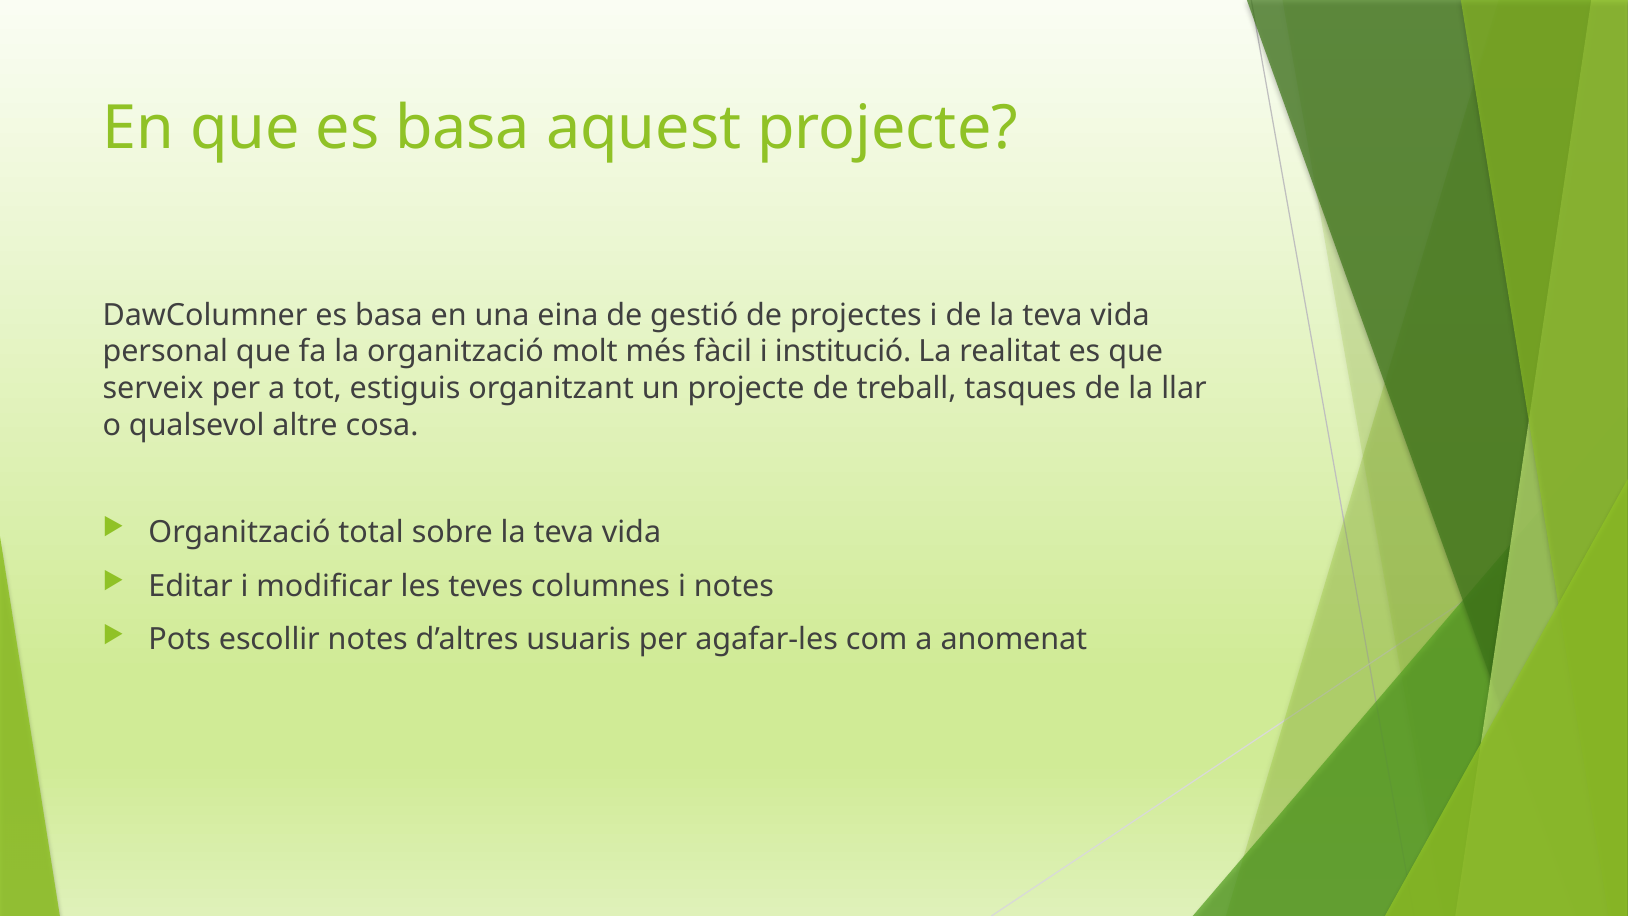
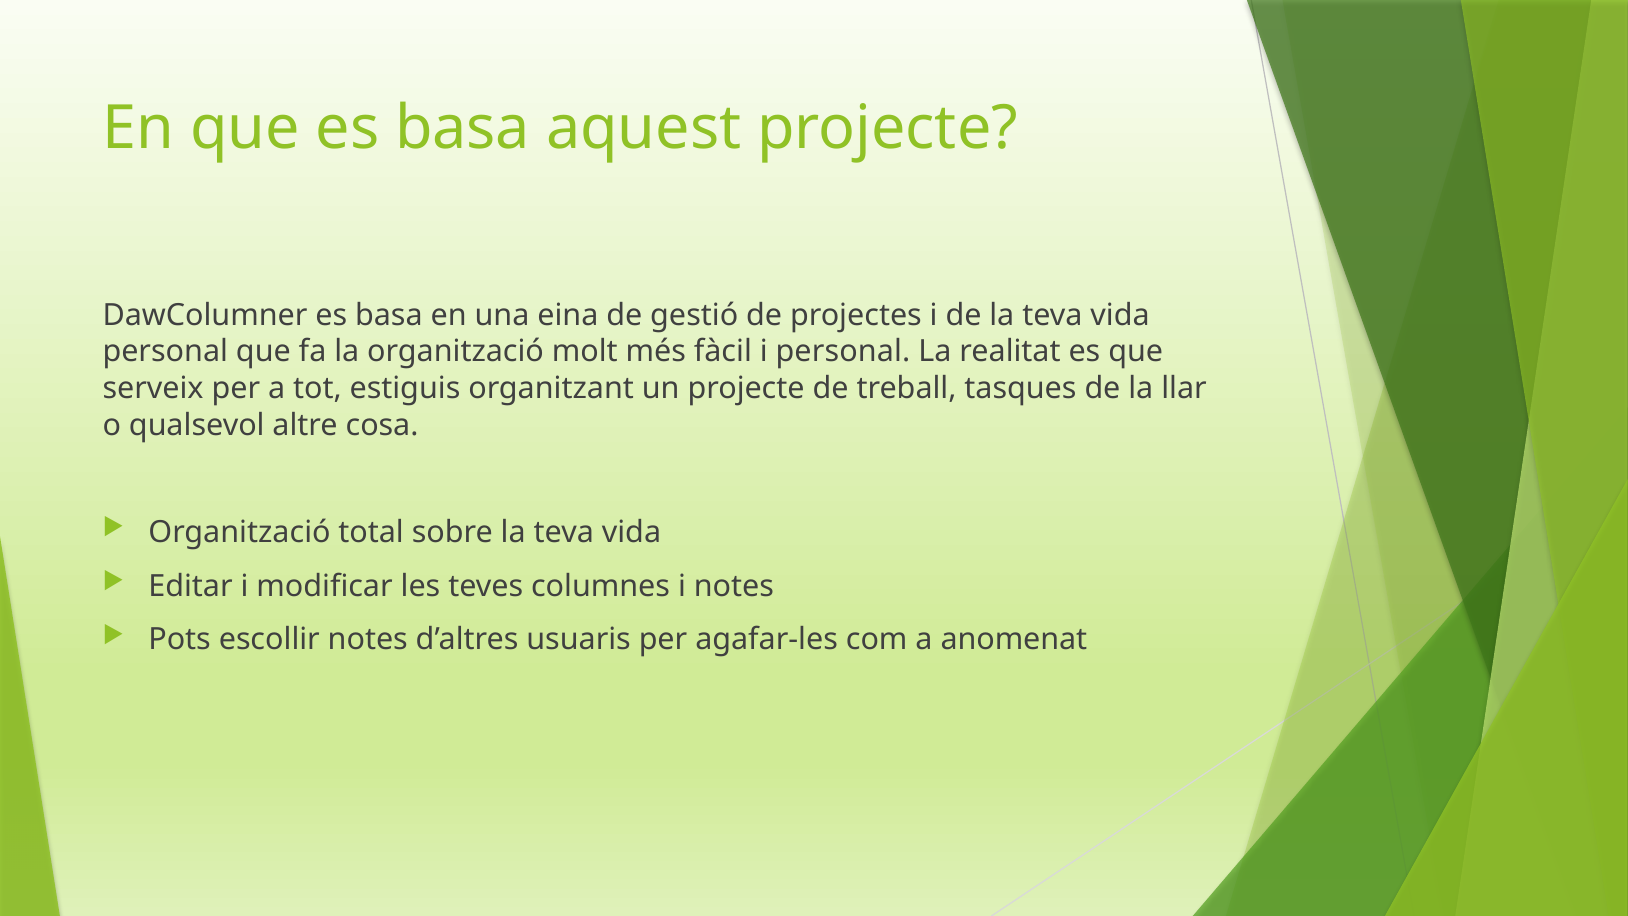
i institució: institució -> personal
